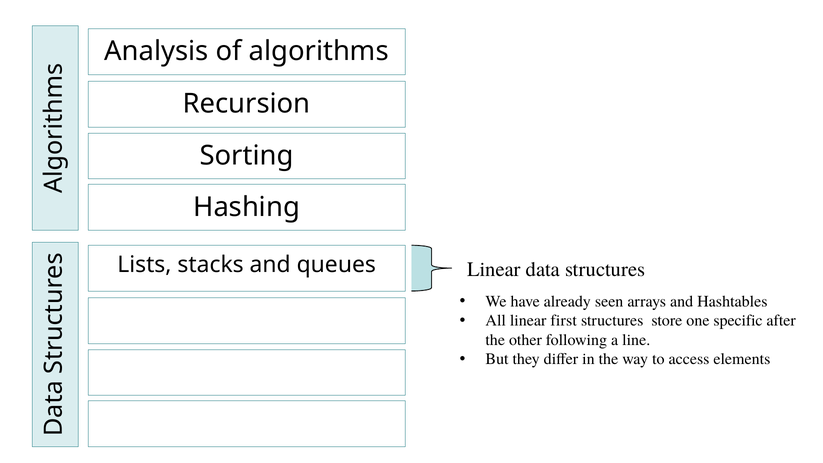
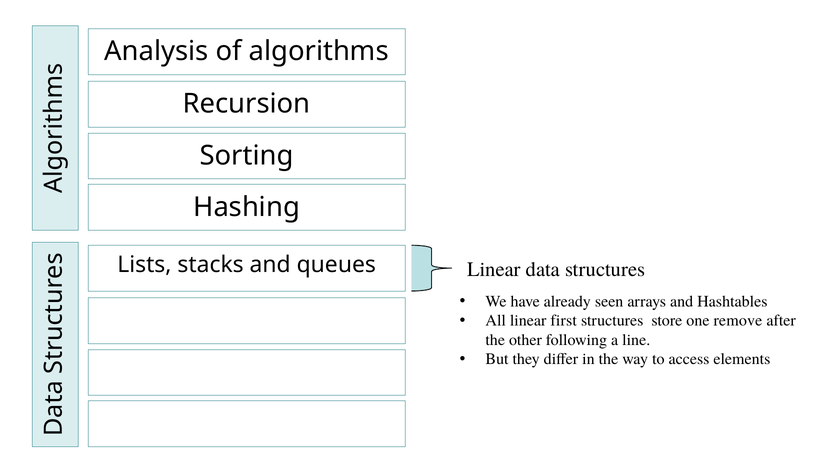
specific: specific -> remove
